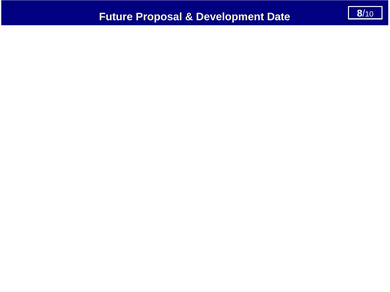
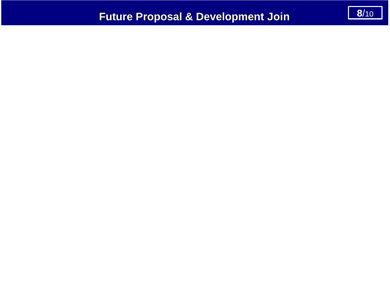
Date: Date -> Join
